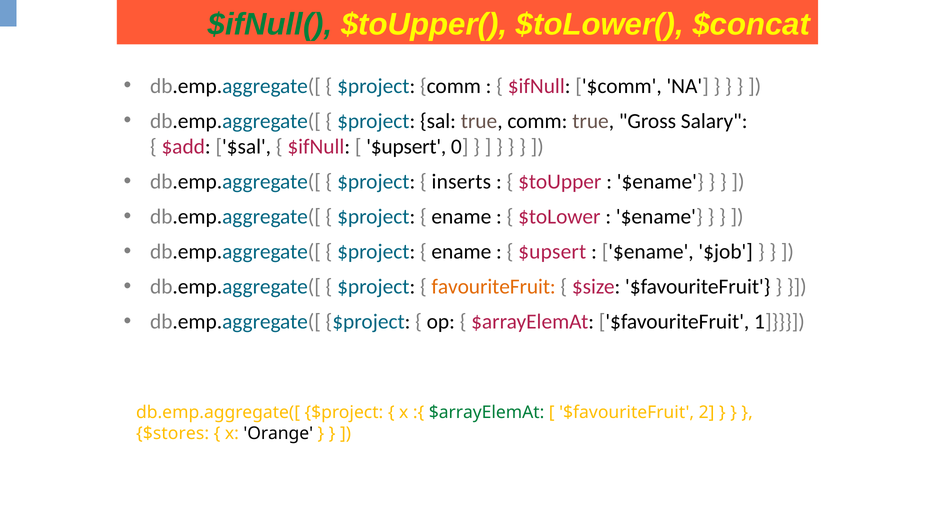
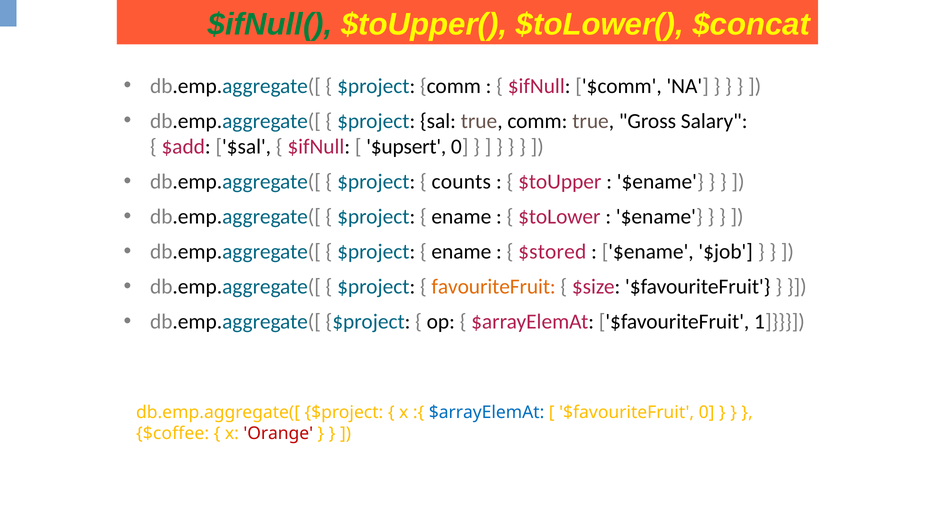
inserts: inserts -> counts
$upsert at (552, 252): $upsert -> $stored
$arrayElemAt at (487, 413) colour: green -> blue
$favouriteFruit 2: 2 -> 0
$stores: $stores -> $coffee
Orange colour: black -> red
